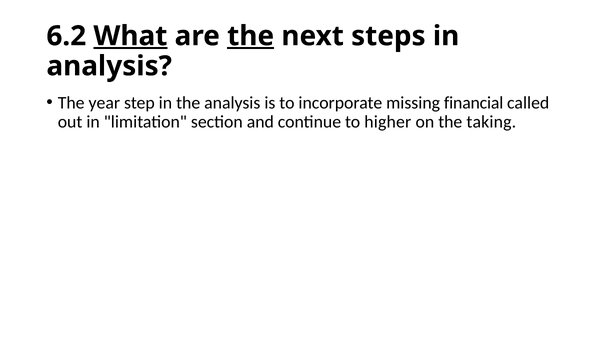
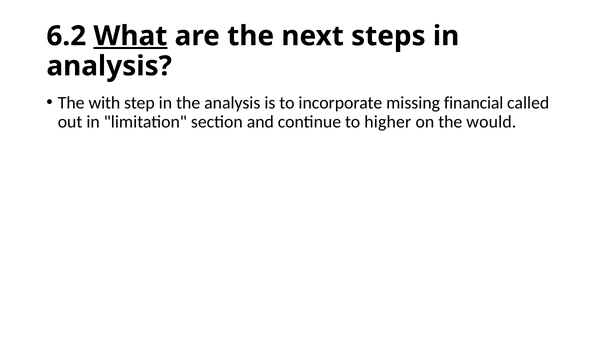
the at (251, 36) underline: present -> none
year: year -> with
taking: taking -> would
